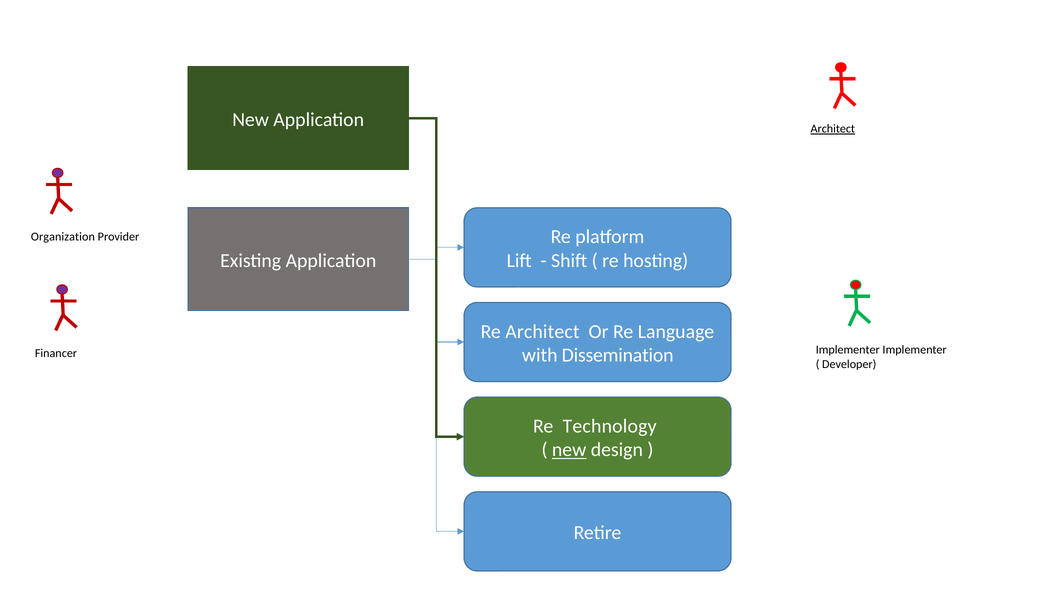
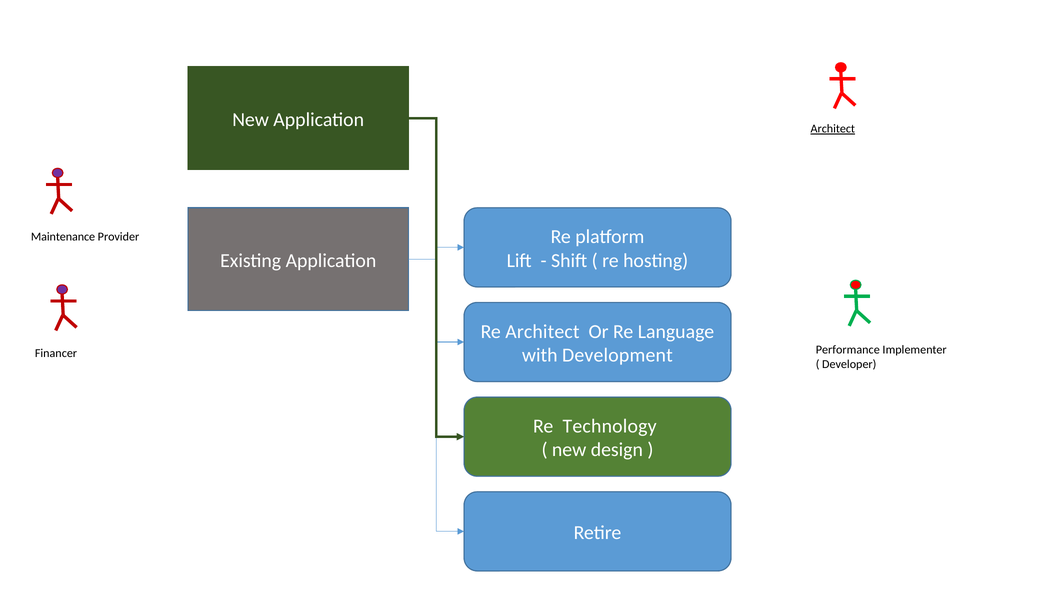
Organization: Organization -> Maintenance
Implementer at (848, 350): Implementer -> Performance
Dissemination: Dissemination -> Development
new at (569, 450) underline: present -> none
